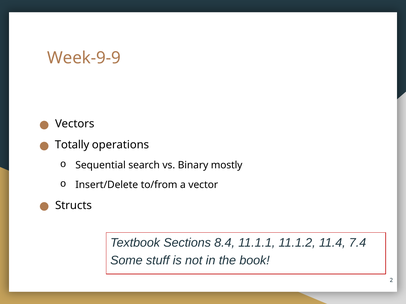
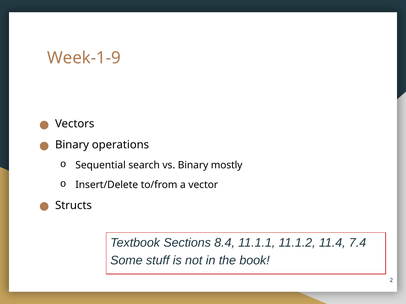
Week-9-9: Week-9-9 -> Week-1-9
Totally at (72, 145): Totally -> Binary
